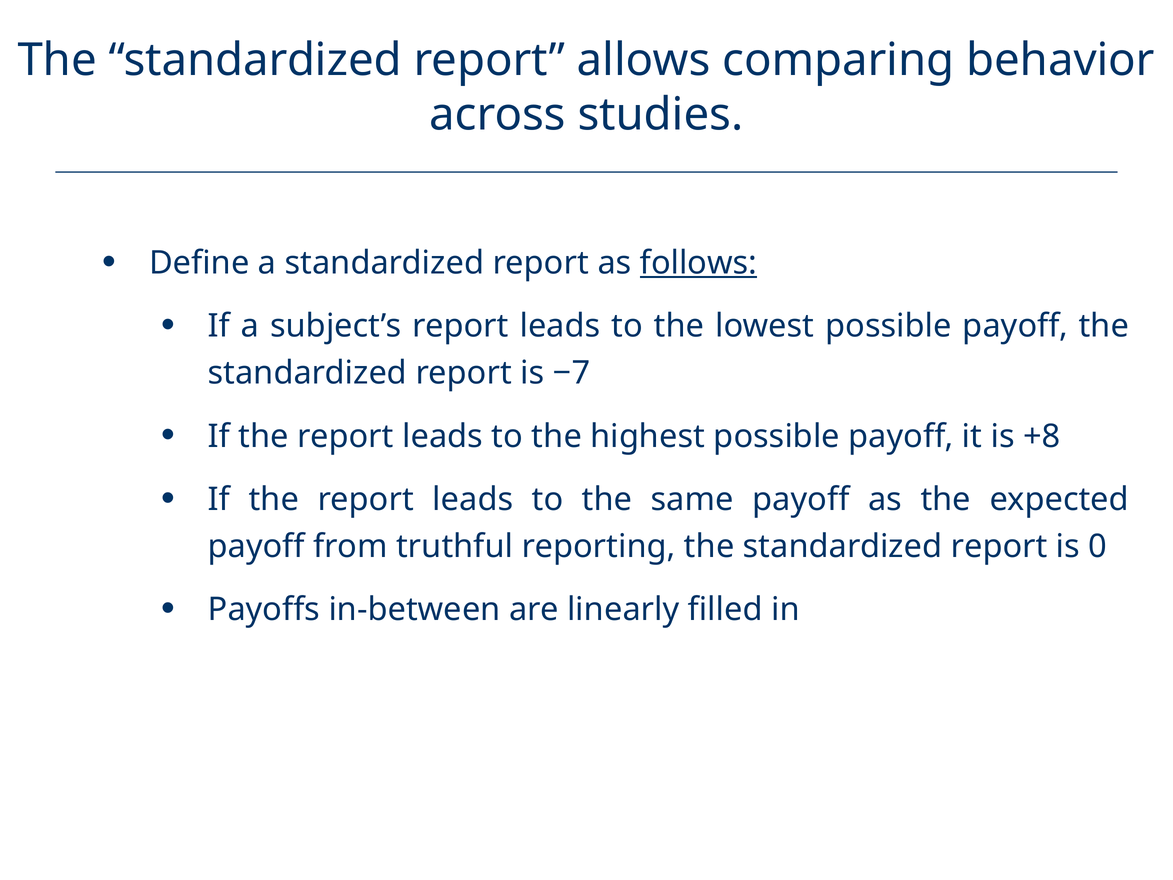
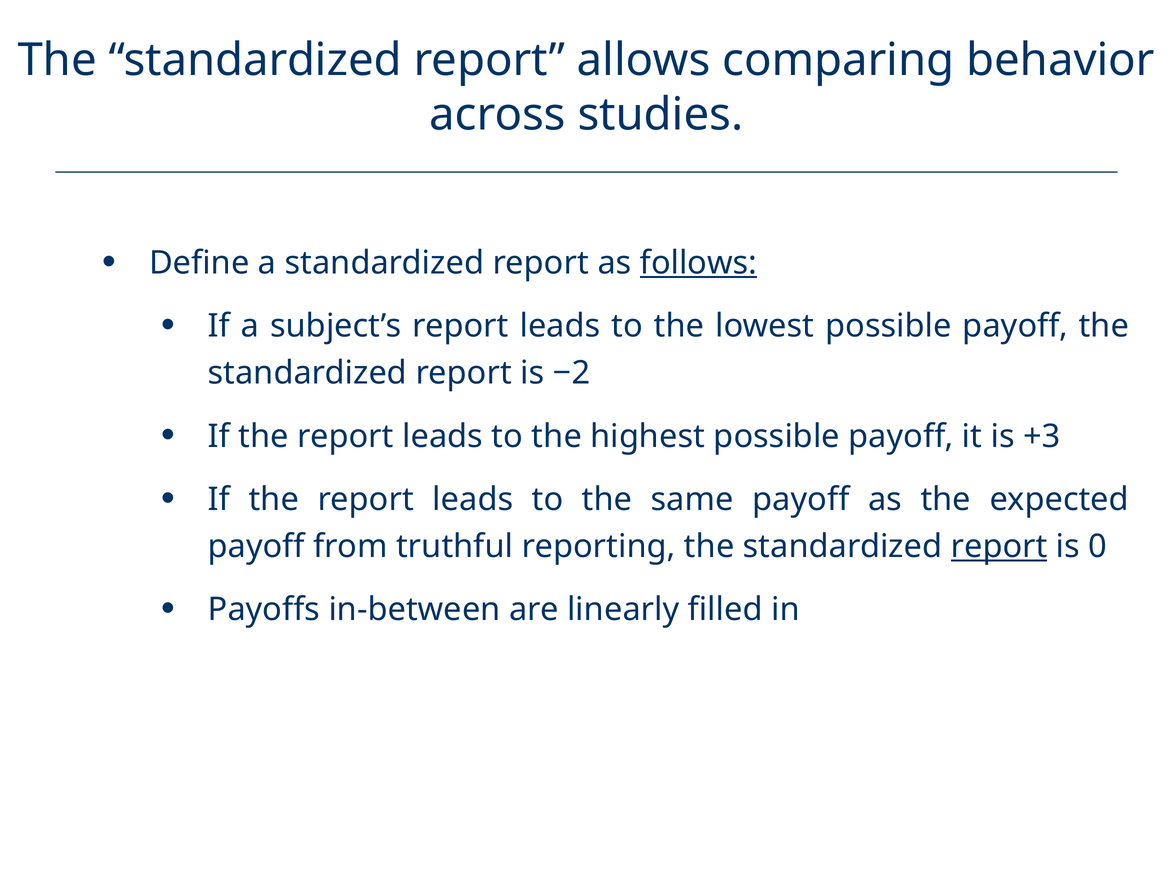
−7: −7 -> −2
+8: +8 -> +3
report at (999, 546) underline: none -> present
